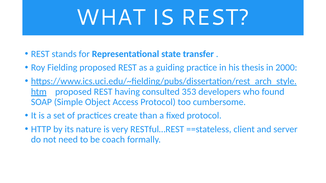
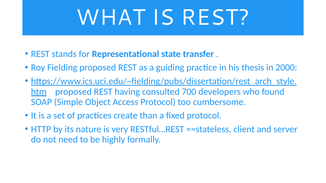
353: 353 -> 700
coach: coach -> highly
